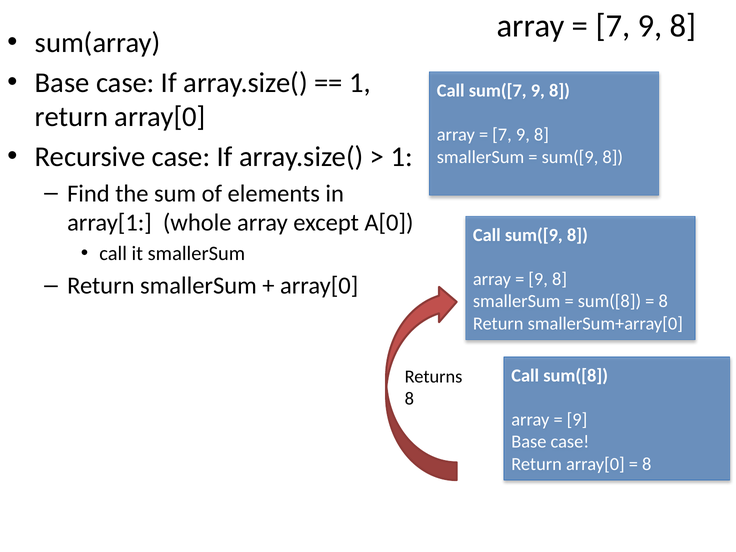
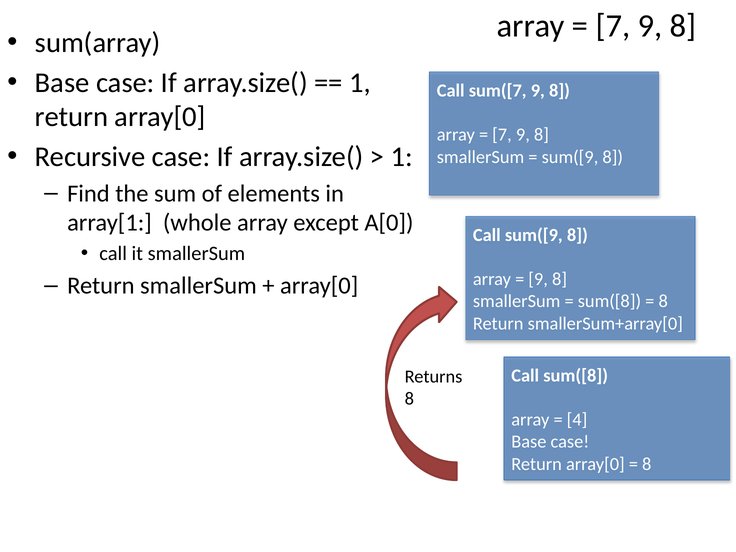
9 at (577, 420): 9 -> 4
